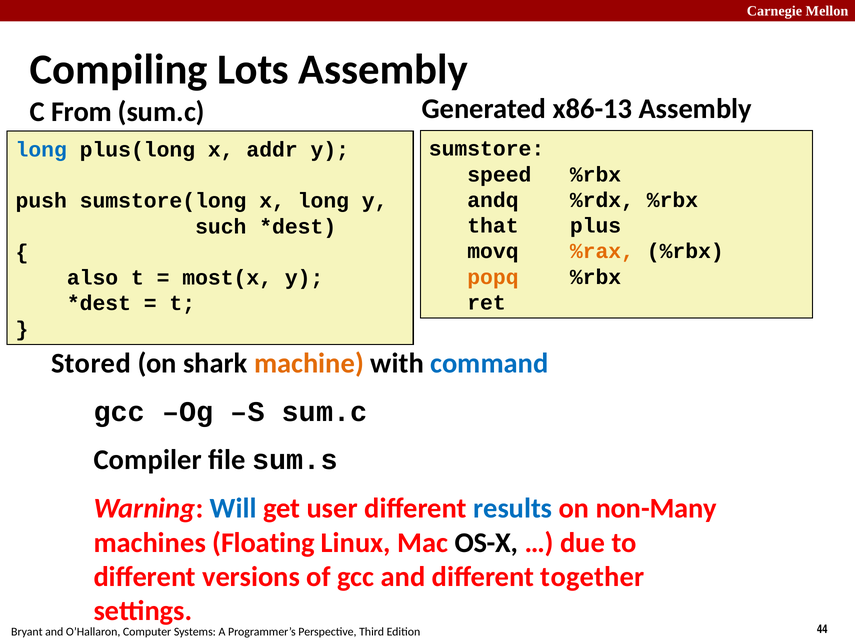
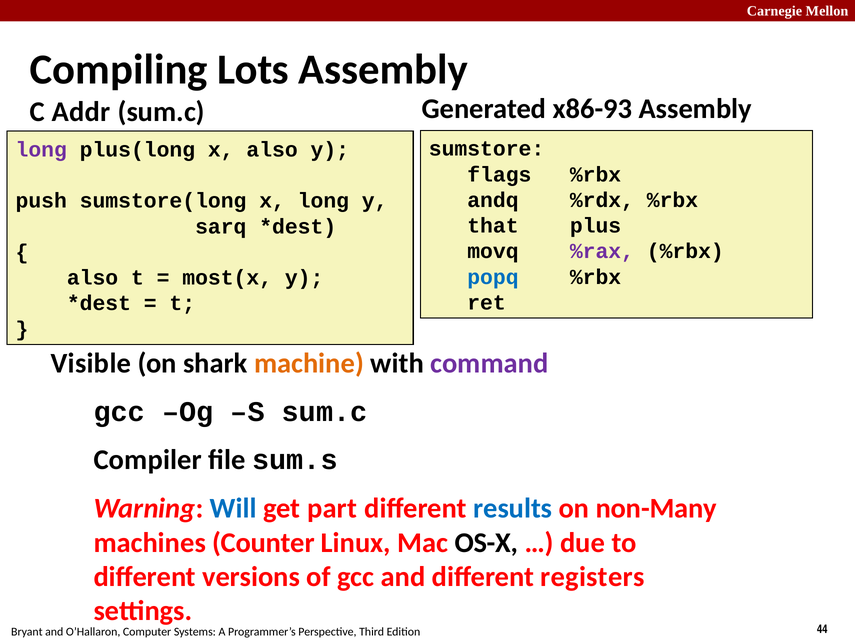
x86-13: x86-13 -> x86-93
From: From -> Addr
long at (41, 150) colour: blue -> purple
x addr: addr -> also
speed: speed -> flags
such: such -> sarq
%rax colour: orange -> purple
popq colour: orange -> blue
Stored: Stored -> Visible
command colour: blue -> purple
user: user -> part
Floating: Floating -> Counter
together: together -> registers
